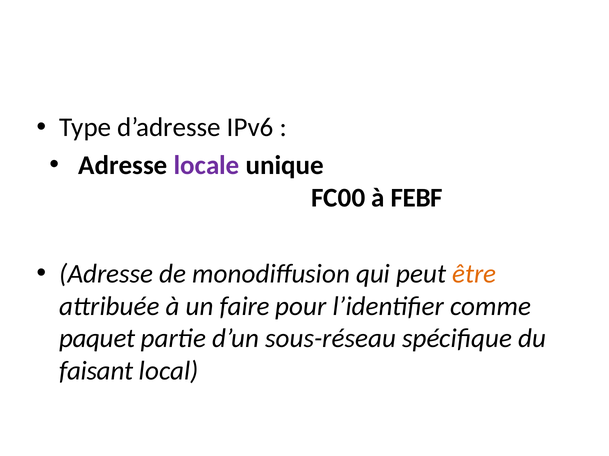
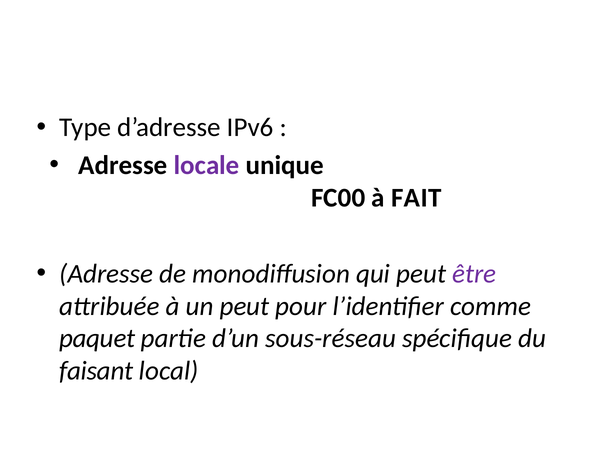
FEBF: FEBF -> FAIT
être colour: orange -> purple
un faire: faire -> peut
